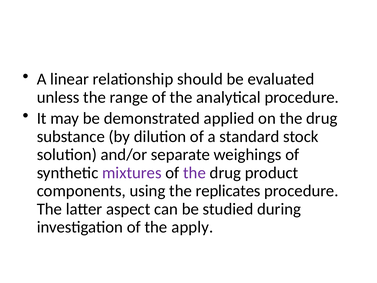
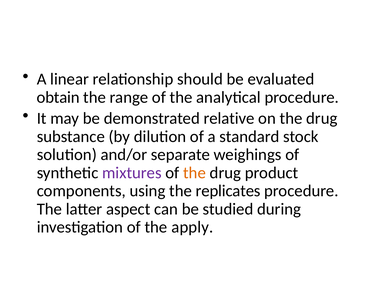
unless: unless -> obtain
applied: applied -> relative
the at (194, 173) colour: purple -> orange
